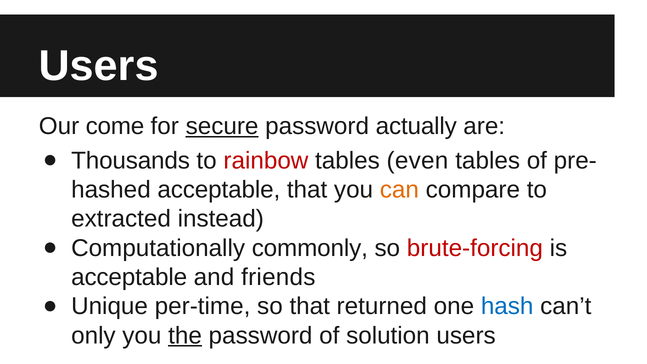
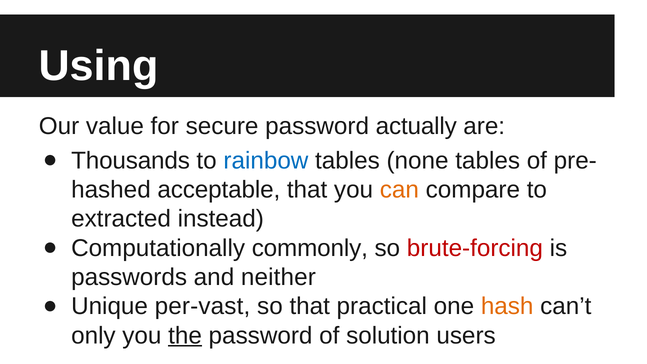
Users at (99, 66): Users -> Using
come: come -> value
secure underline: present -> none
rainbow colour: red -> blue
even: even -> none
acceptable at (129, 277): acceptable -> passwords
friends: friends -> neither
per-time: per-time -> per-vast
returned: returned -> practical
hash colour: blue -> orange
